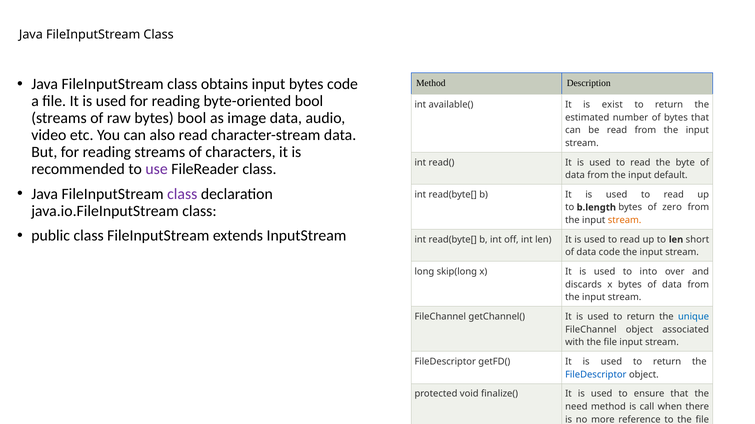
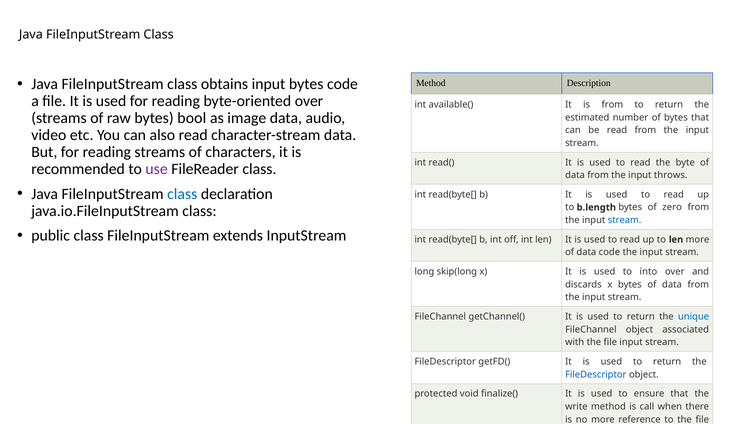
byte-oriented bool: bool -> over
is exist: exist -> from
default: default -> throws
class at (182, 194) colour: purple -> blue
stream at (625, 221) colour: orange -> blue
len short: short -> more
need: need -> write
